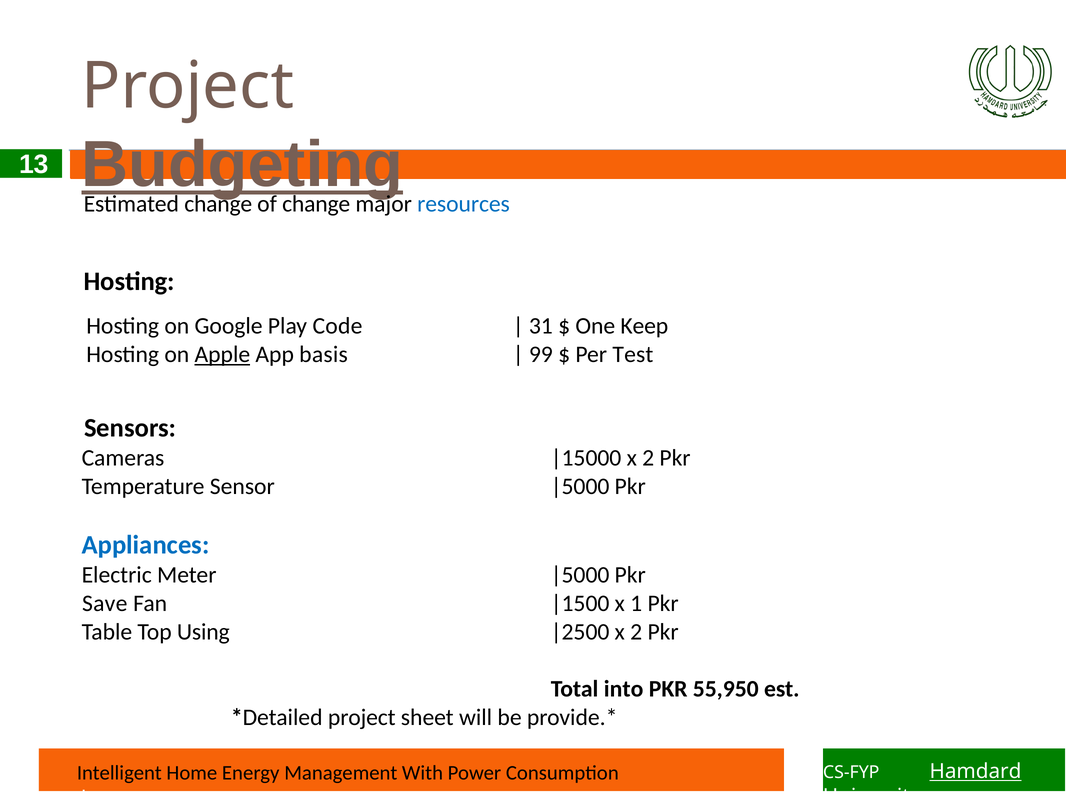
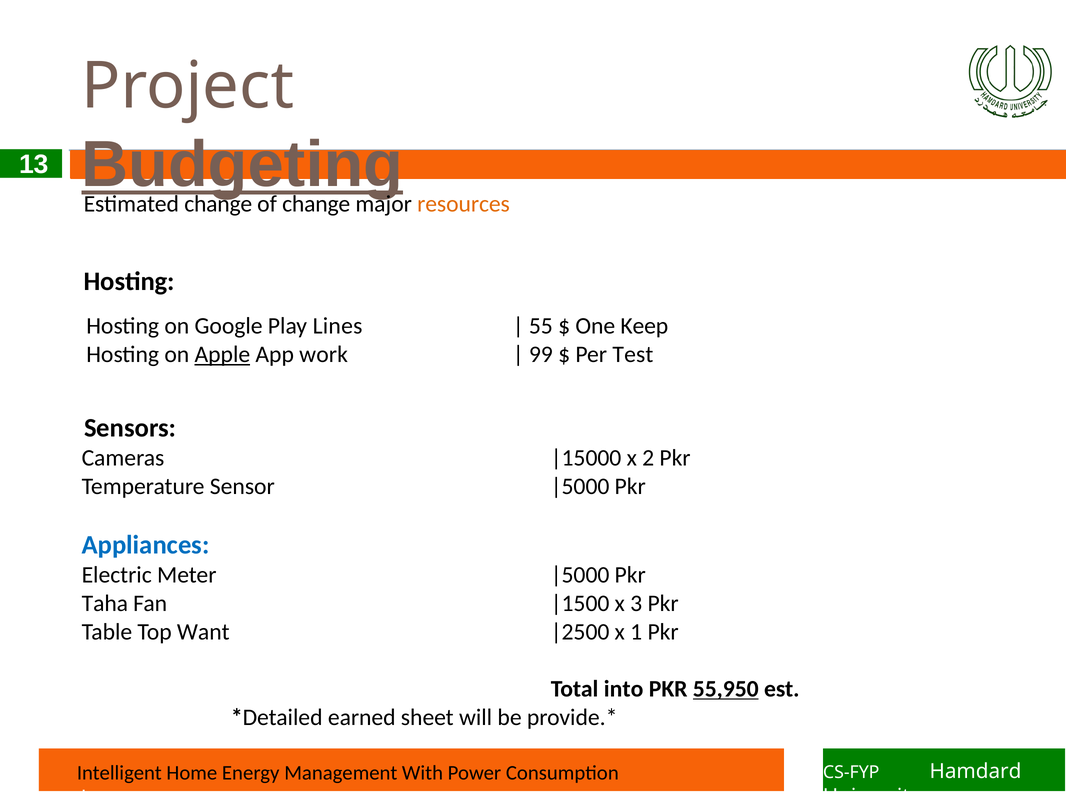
resources colour: blue -> orange
Code: Code -> Lines
31: 31 -> 55
basis: basis -> work
Save: Save -> Taha
1: 1 -> 3
Using: Using -> Want
2 at (636, 632): 2 -> 1
55,950 underline: none -> present
project at (362, 717): project -> earned
Hamdard underline: present -> none
